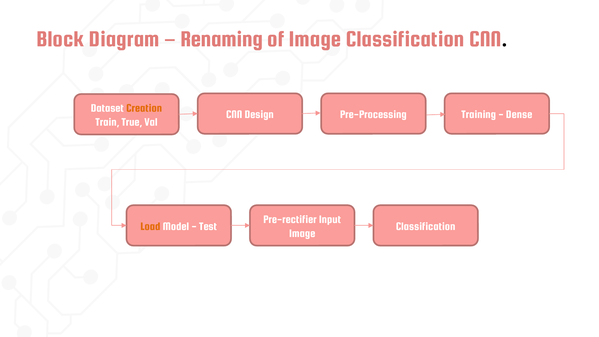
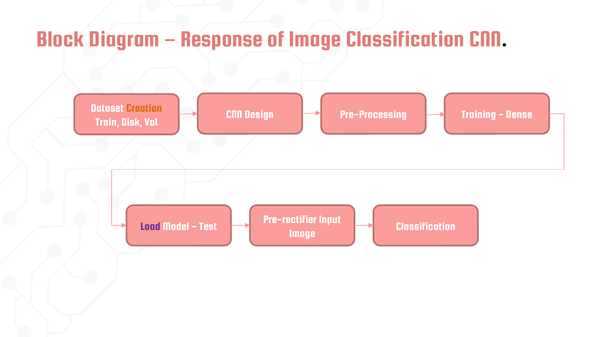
Renaming: Renaming -> Response
True: True -> Disk
Load colour: orange -> purple
